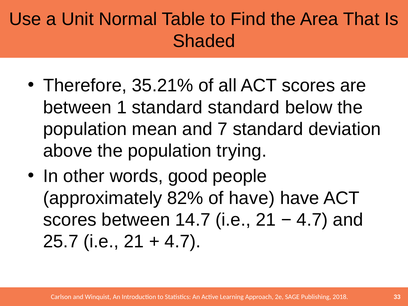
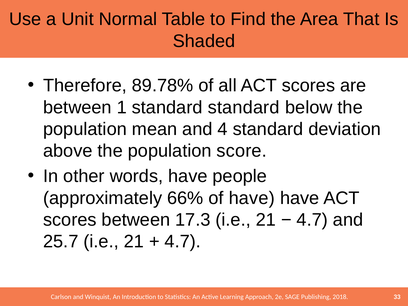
35.21%: 35.21% -> 89.78%
7: 7 -> 4
trying: trying -> score
words good: good -> have
82%: 82% -> 66%
14.7: 14.7 -> 17.3
